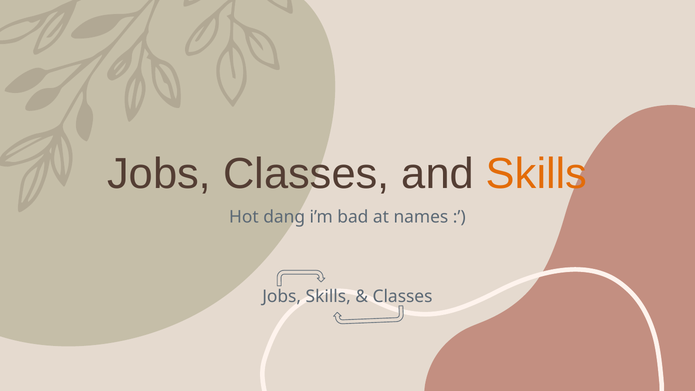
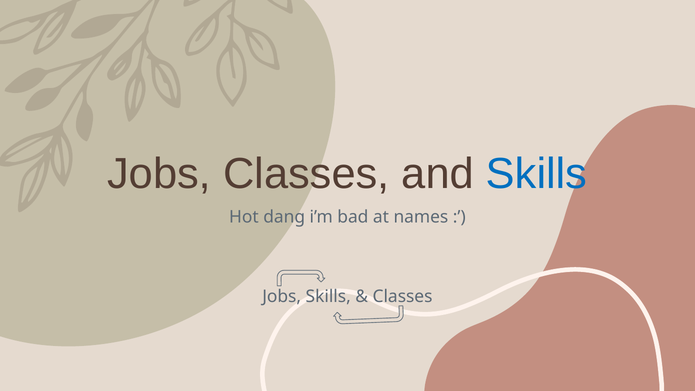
Skills at (537, 174) colour: orange -> blue
